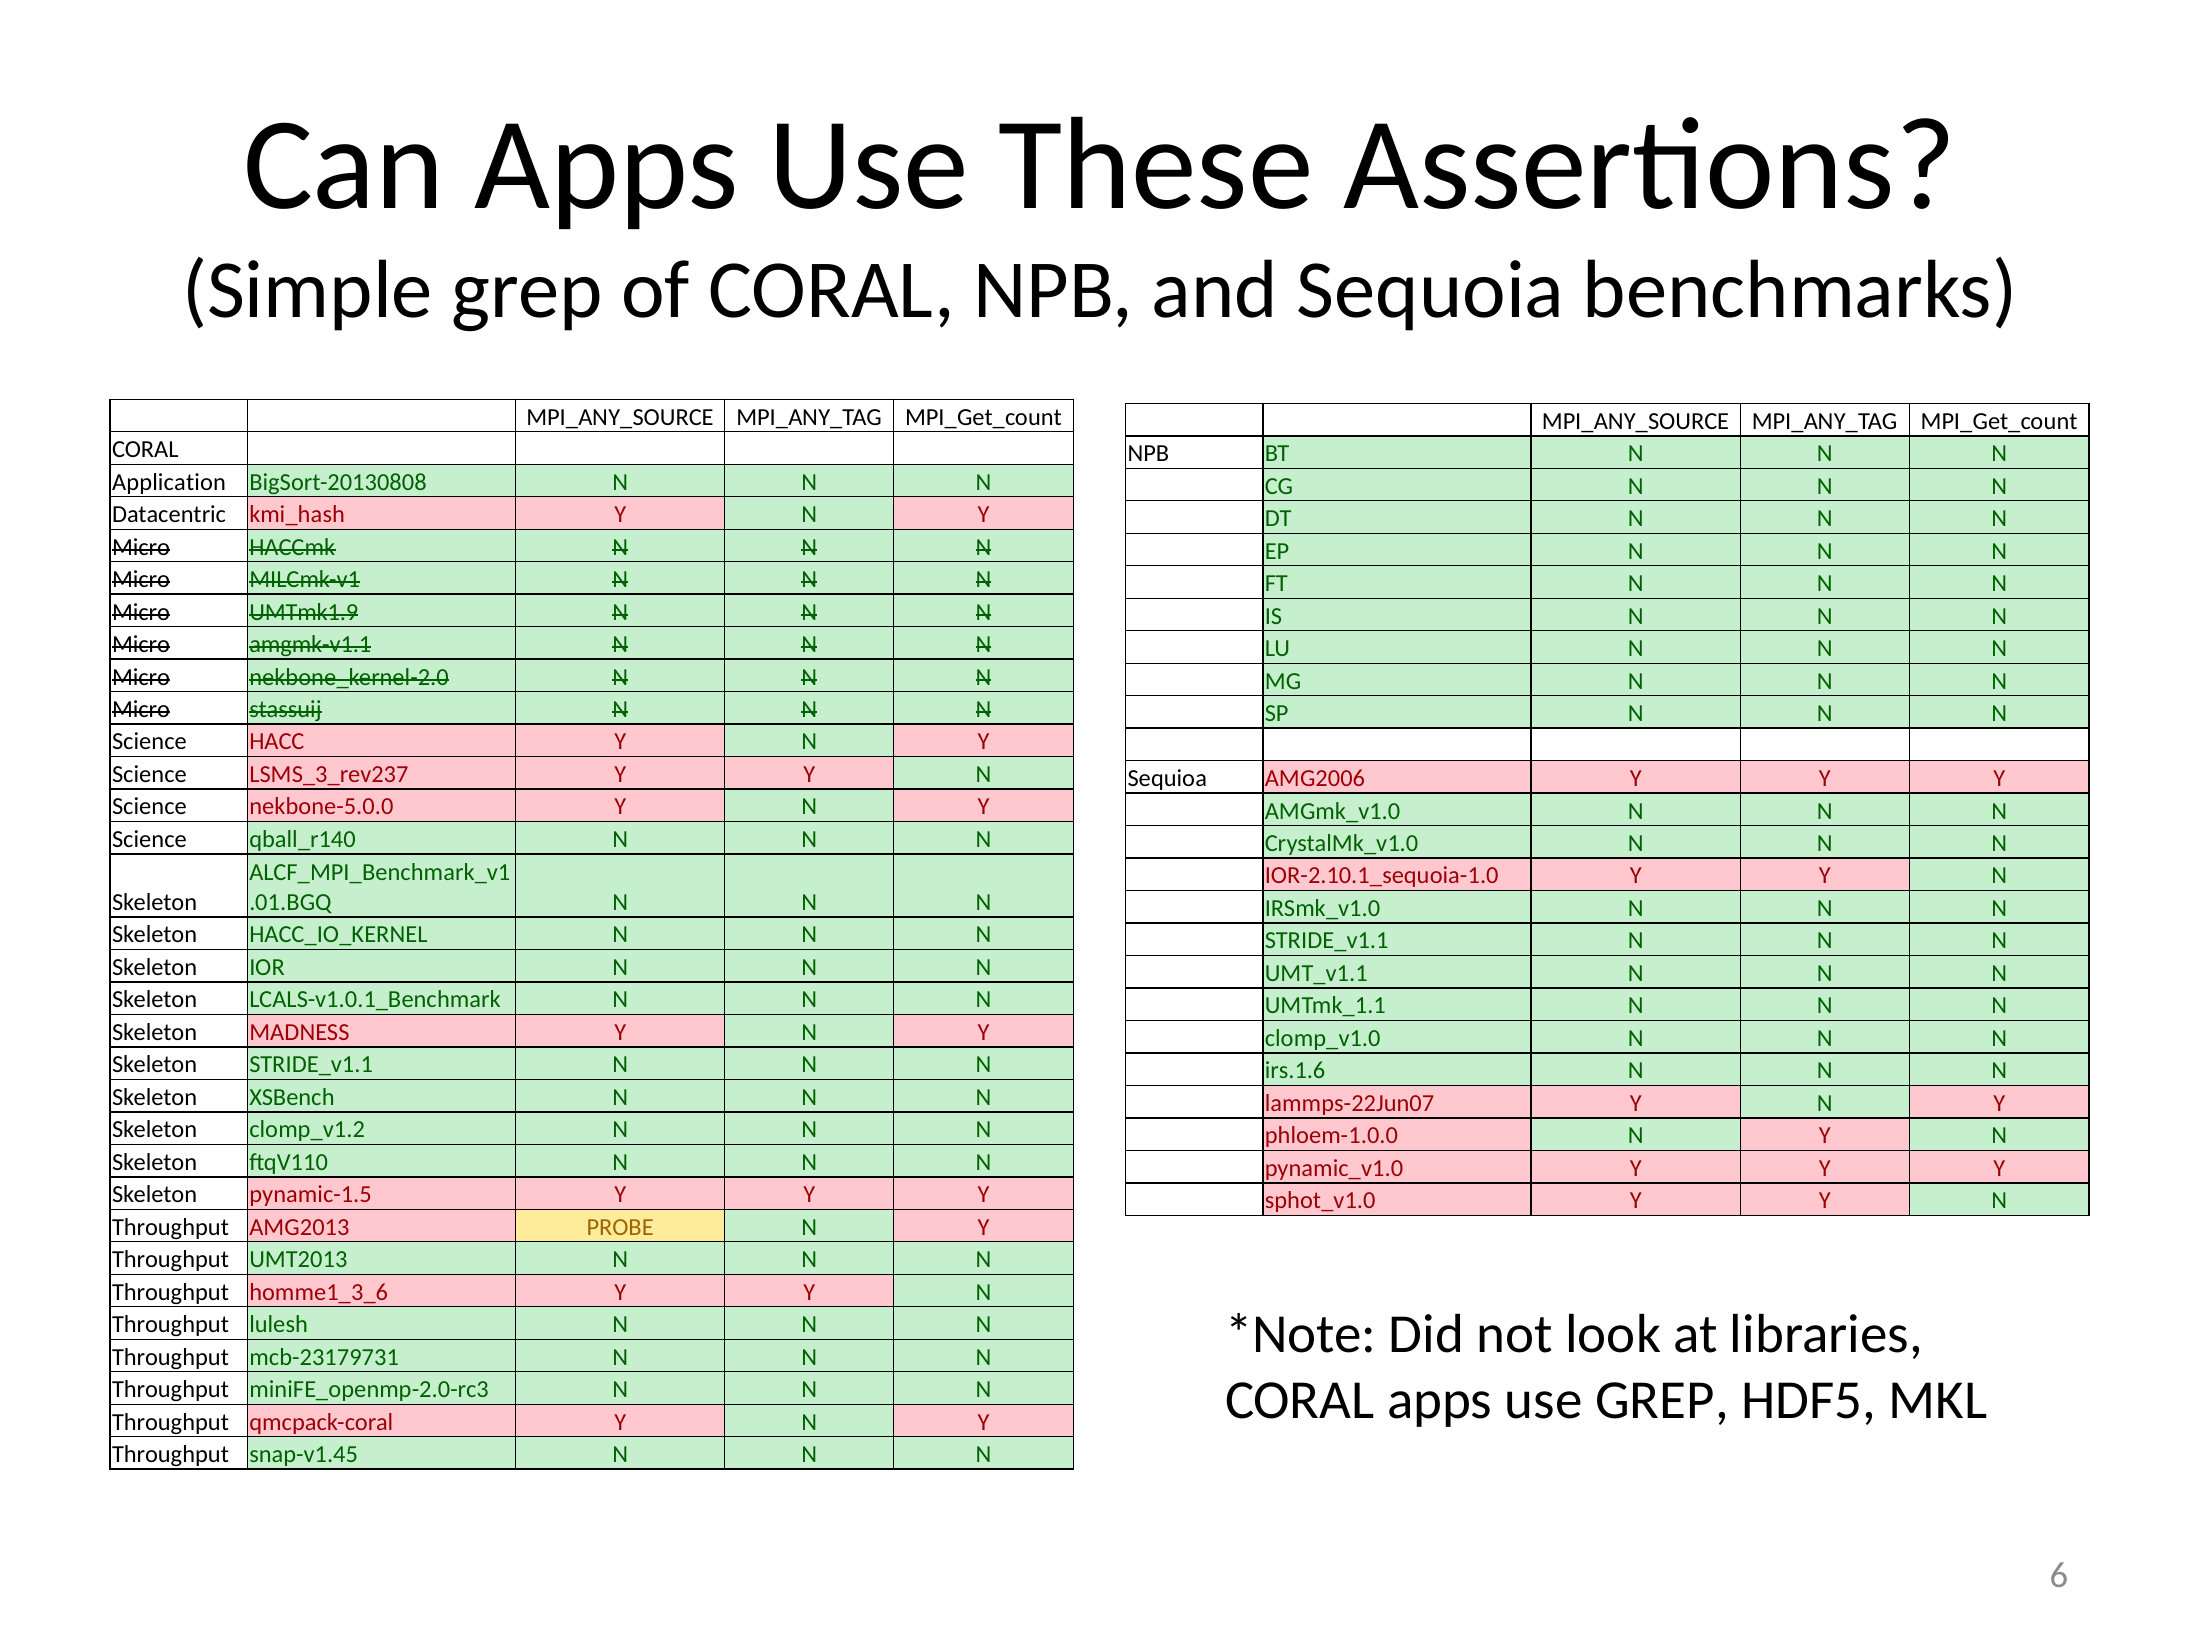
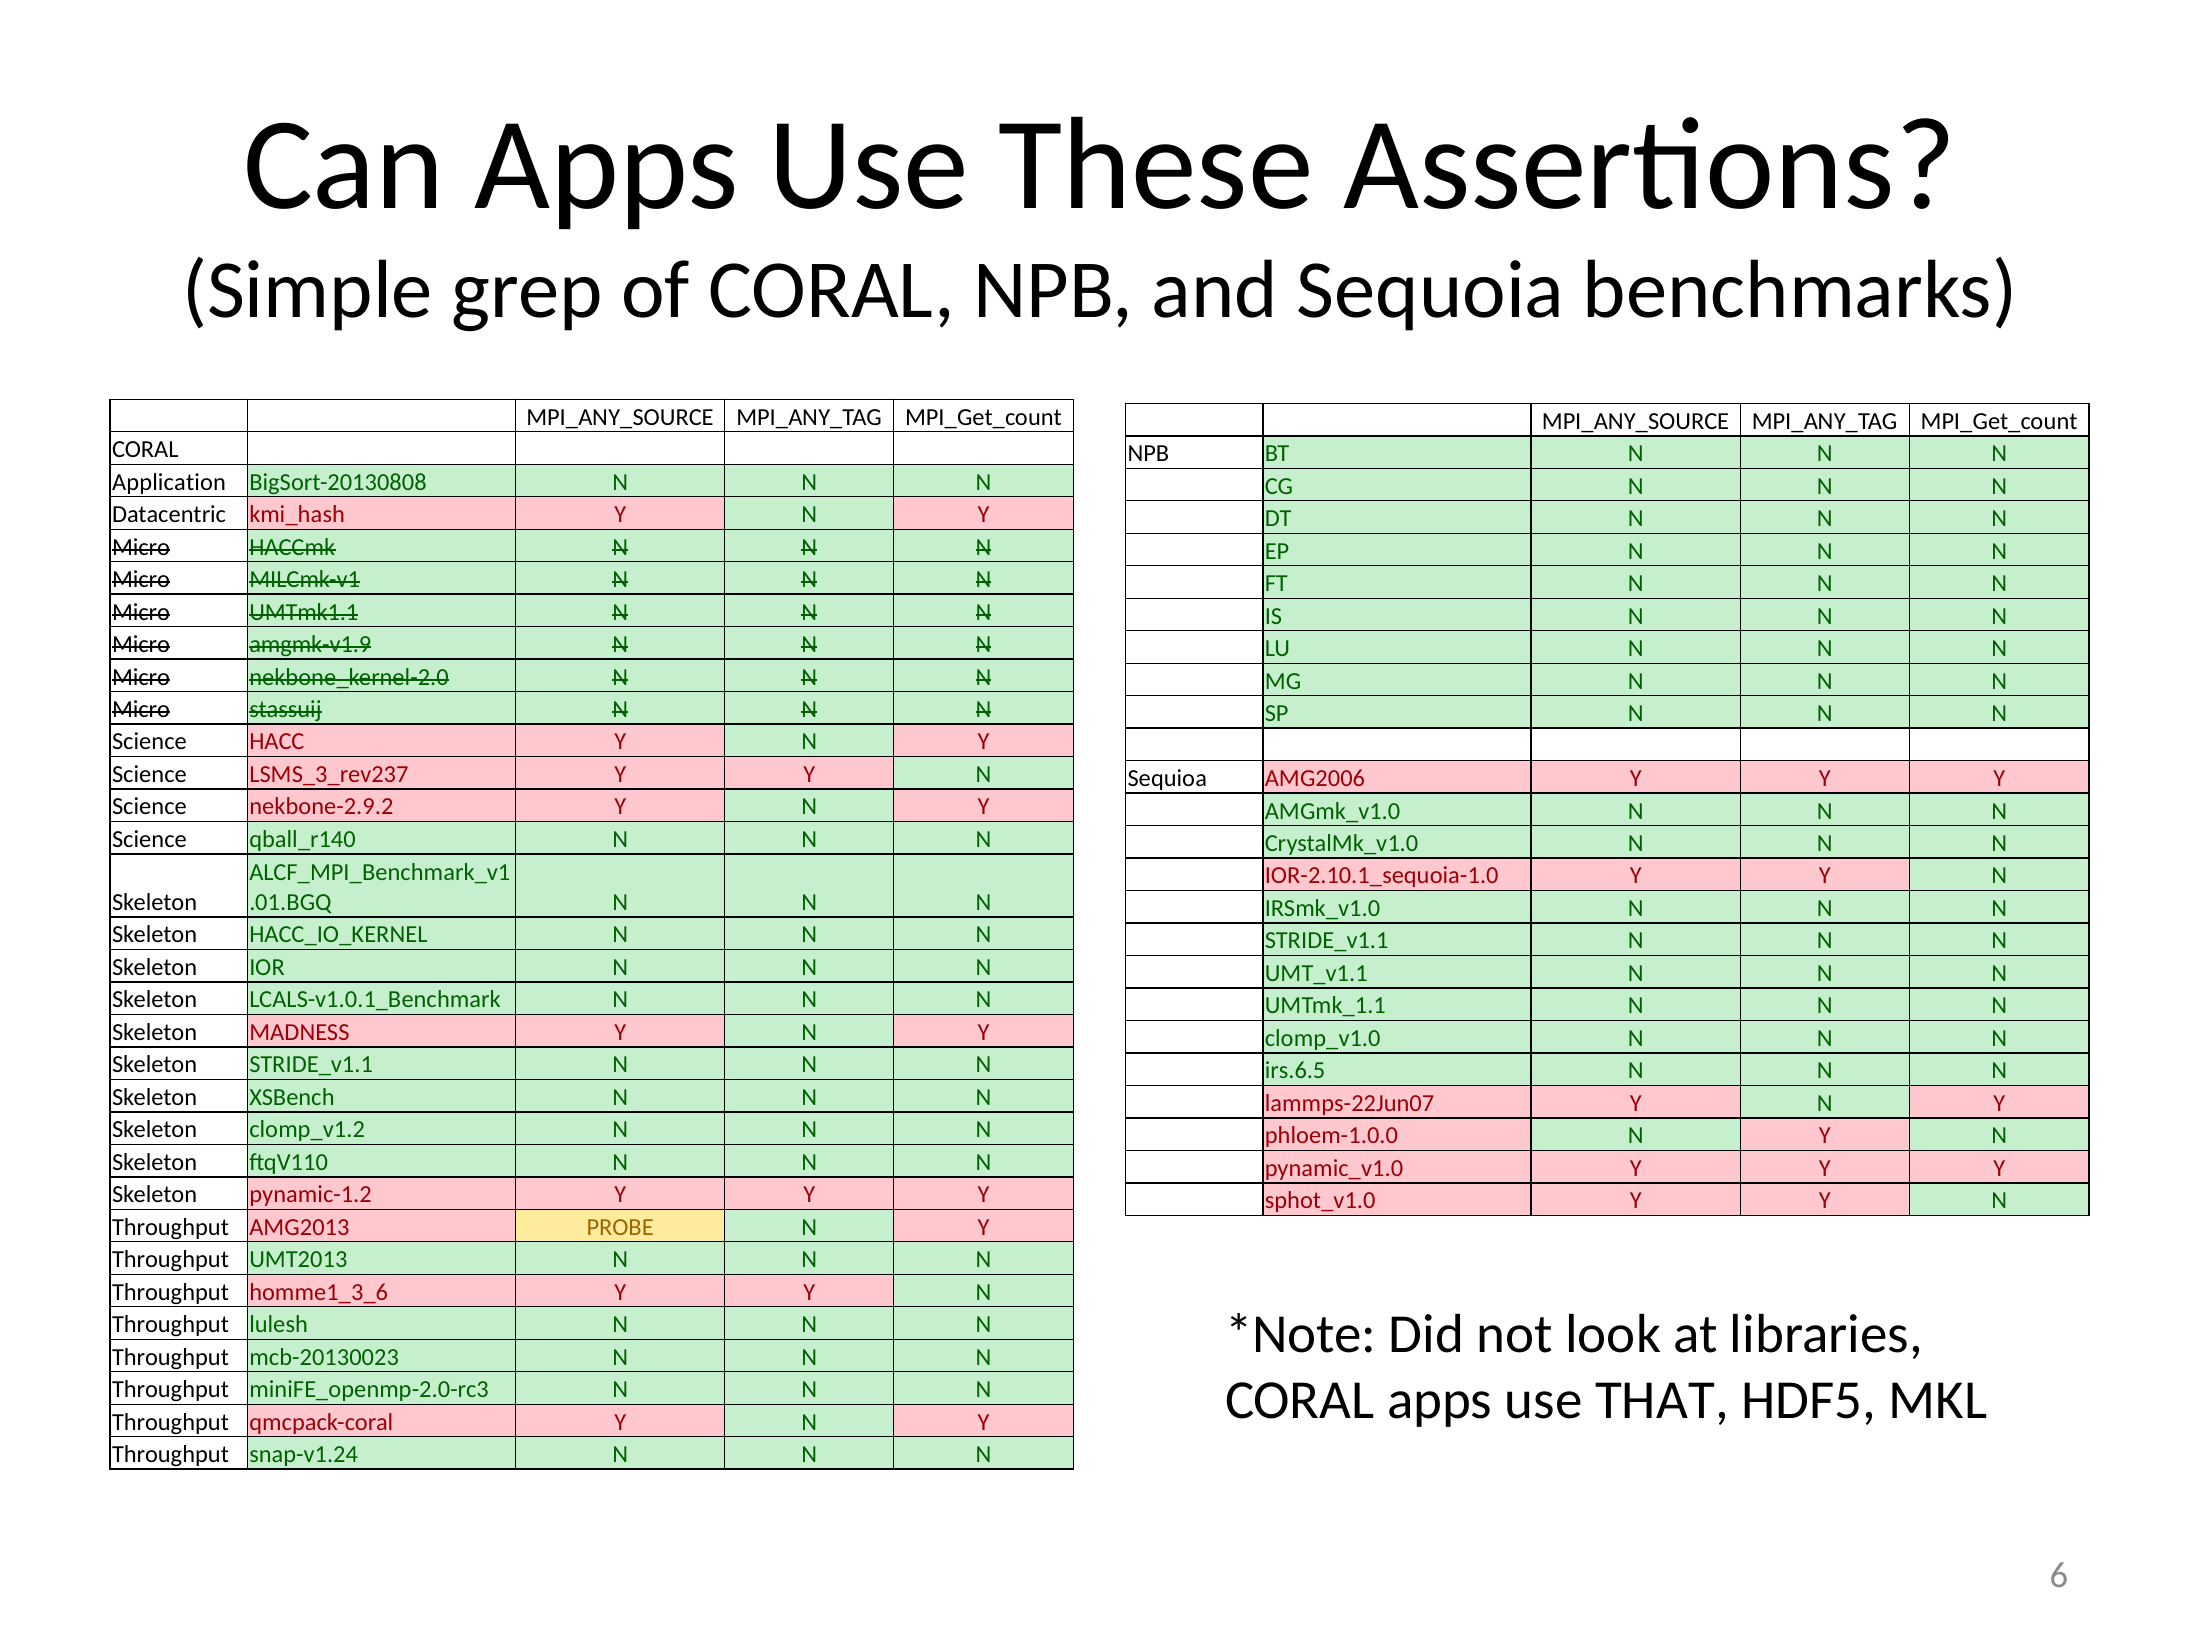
UMTmk1.9: UMTmk1.9 -> UMTmk1.1
amgmk-v1.1: amgmk-v1.1 -> amgmk-v1.9
nekbone-5.0.0: nekbone-5.0.0 -> nekbone-2.9.2
irs.1.6: irs.1.6 -> irs.6.5
pynamic-1.5: pynamic-1.5 -> pynamic-1.2
mcb-23179731: mcb-23179731 -> mcb-20130023
use GREP: GREP -> THAT
snap-v1.45: snap-v1.45 -> snap-v1.24
